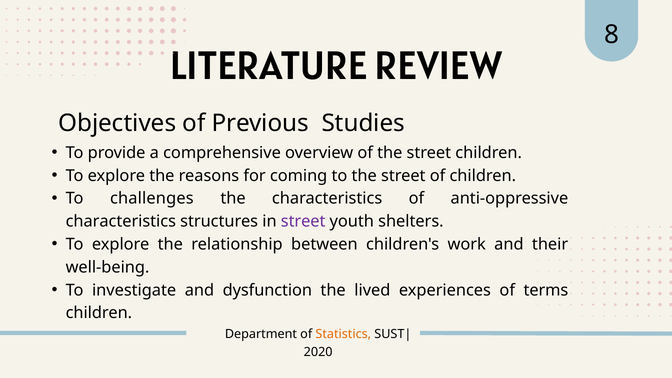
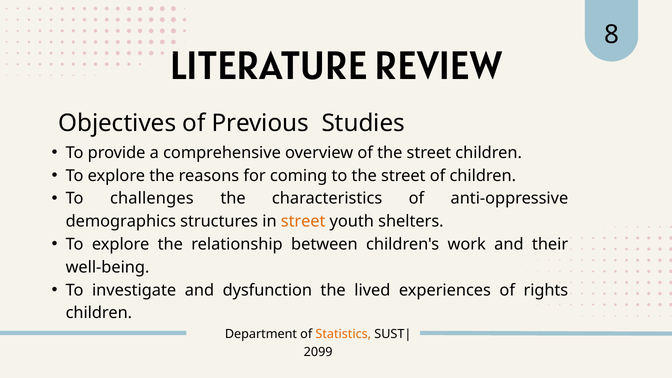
characteristics at (121, 221): characteristics -> demographics
street at (303, 221) colour: purple -> orange
terms: terms -> rights
2020: 2020 -> 2099
